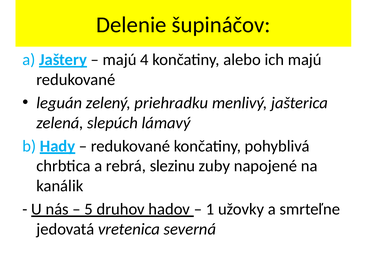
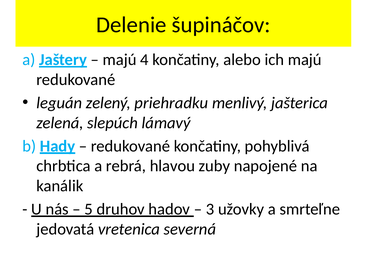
slezinu: slezinu -> hlavou
1: 1 -> 3
